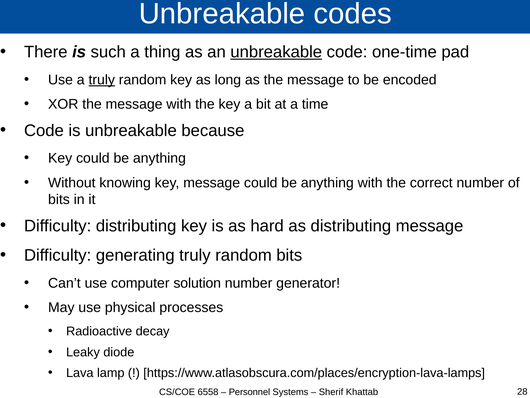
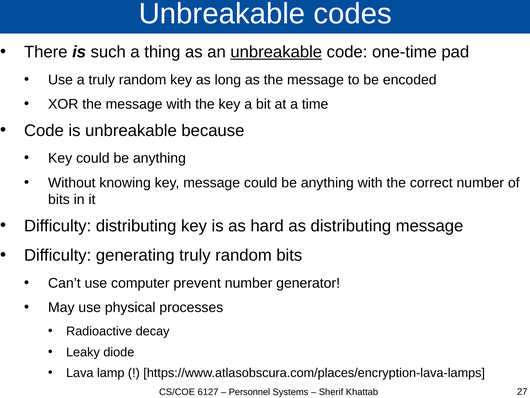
truly at (102, 80) underline: present -> none
solution: solution -> prevent
6558: 6558 -> 6127
28: 28 -> 27
